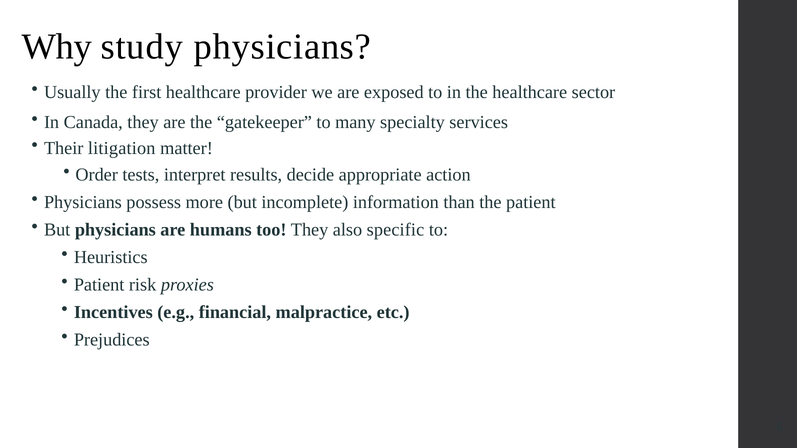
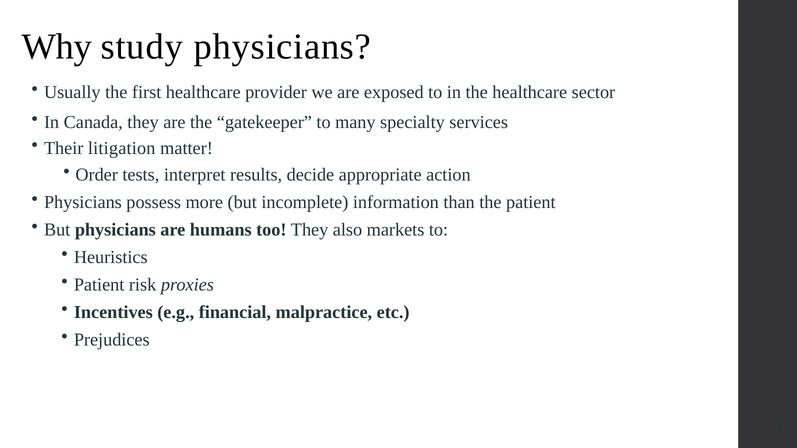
specific: specific -> markets
